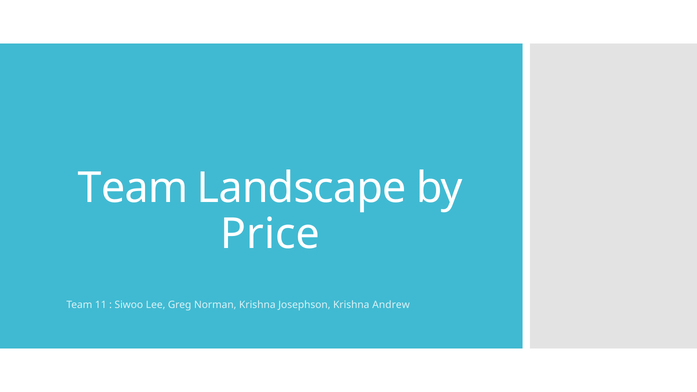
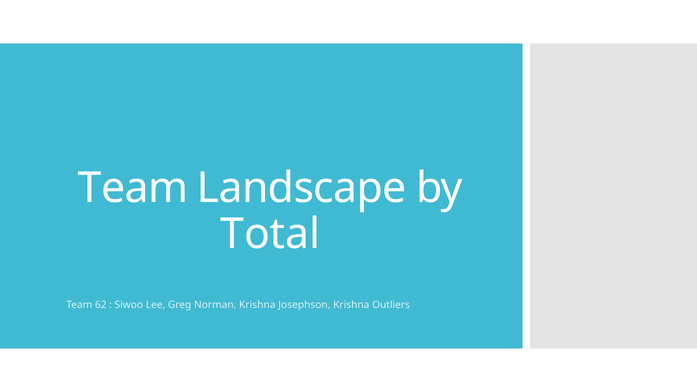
Price: Price -> Total
11: 11 -> 62
Andrew: Andrew -> Outliers
